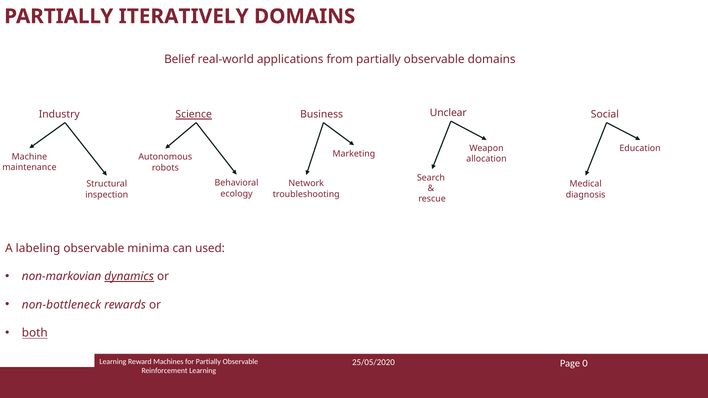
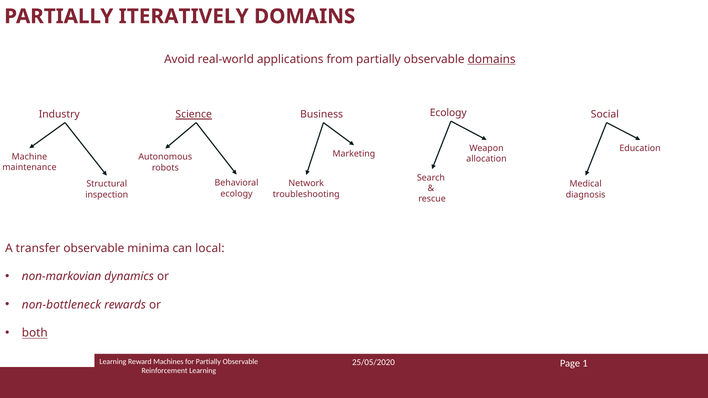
Belief: Belief -> Avoid
domains at (492, 59) underline: none -> present
Business Unclear: Unclear -> Ecology
labeling: labeling -> transfer
used: used -> local
dynamics underline: present -> none
0: 0 -> 1
